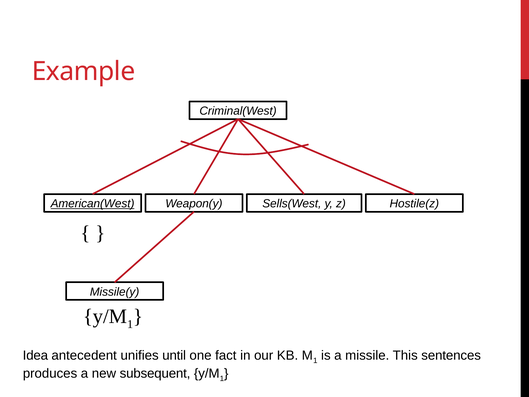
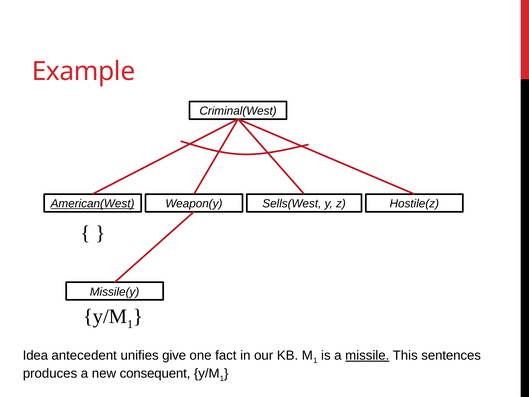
until: until -> give
missile underline: none -> present
subsequent: subsequent -> consequent
